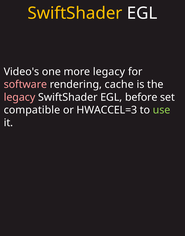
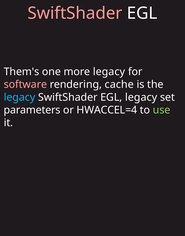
SwiftShader at (75, 13) colour: yellow -> pink
Video's: Video's -> Them's
legacy at (20, 97) colour: pink -> light blue
EGL before: before -> legacy
compatible: compatible -> parameters
HWACCEL=3: HWACCEL=3 -> HWACCEL=4
